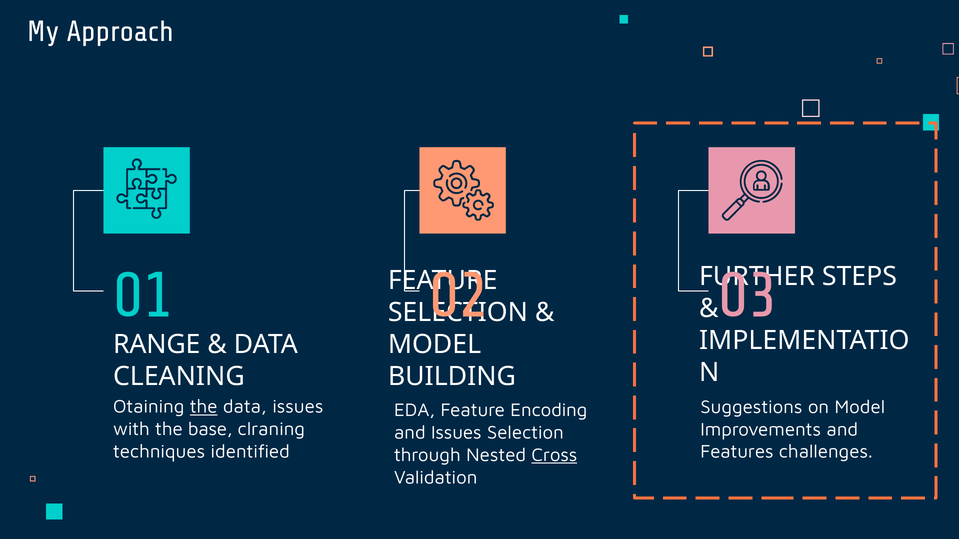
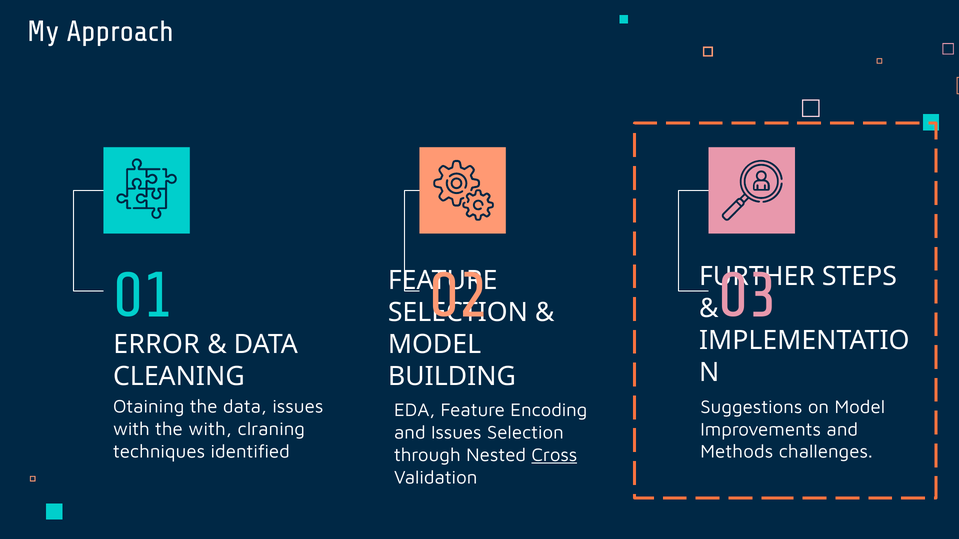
RANGE: RANGE -> ERROR
the at (204, 407) underline: present -> none
the base: base -> with
Features: Features -> Methods
